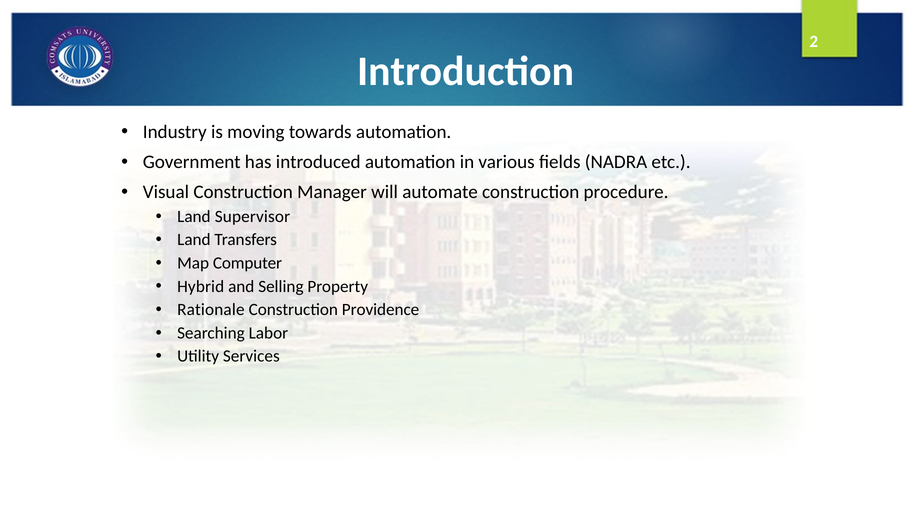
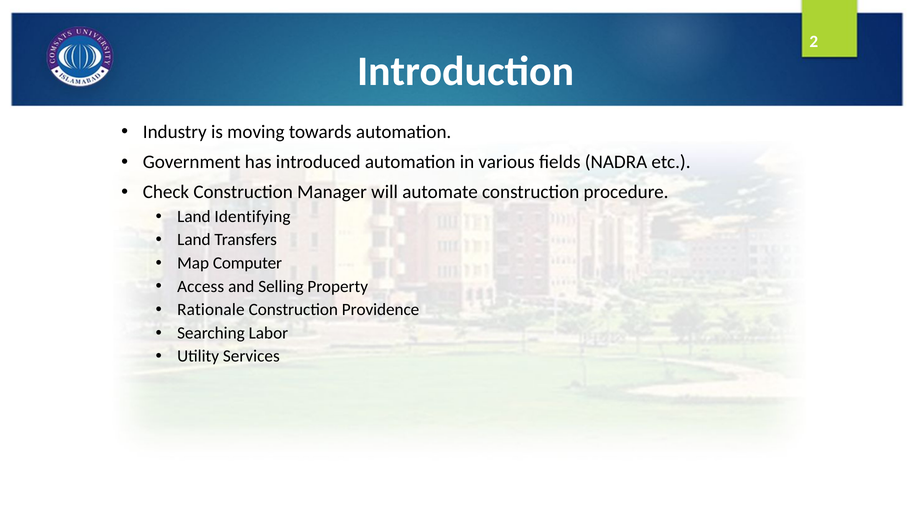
Visual: Visual -> Check
Supervisor: Supervisor -> Identifying
Hybrid: Hybrid -> Access
